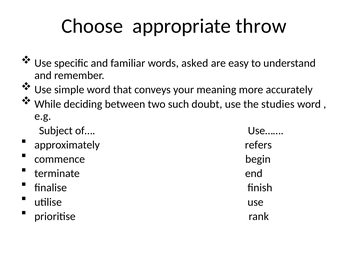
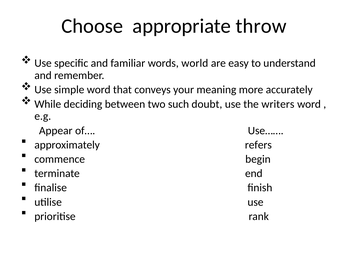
asked: asked -> world
studies: studies -> writers
Subject: Subject -> Appear
